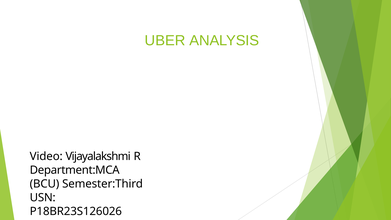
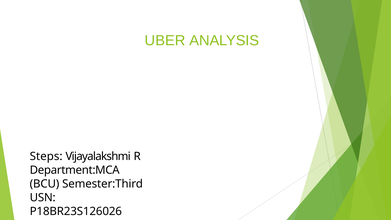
Video: Video -> Steps
